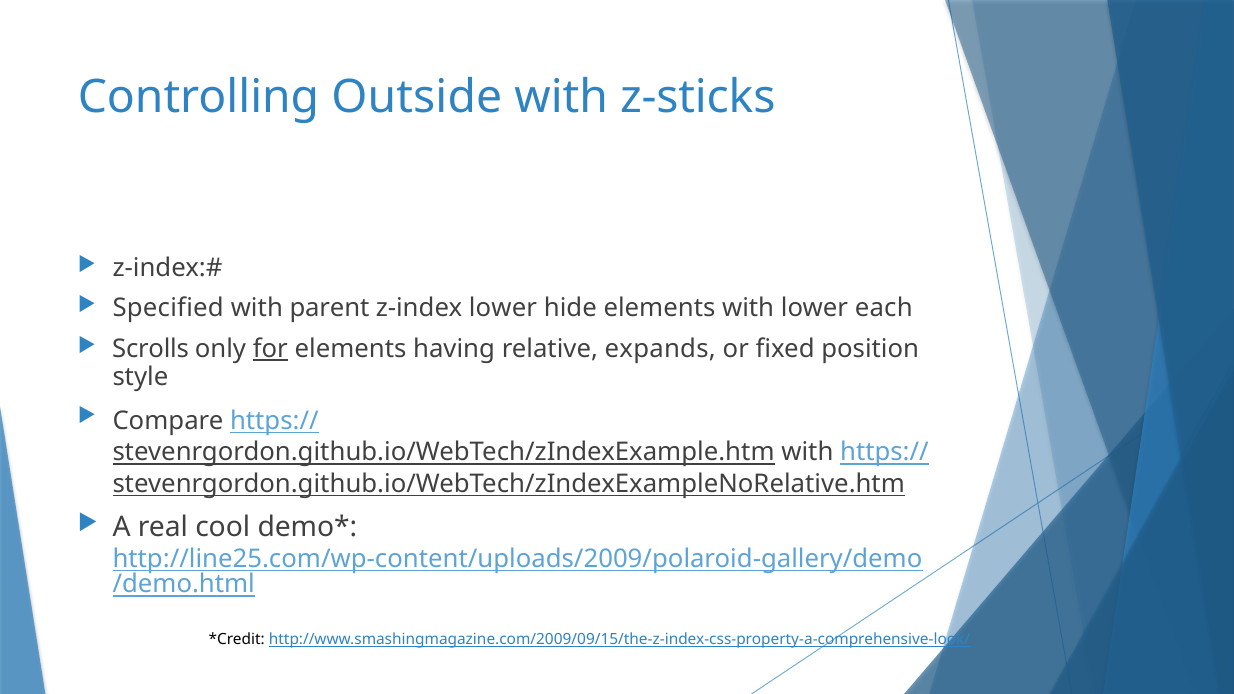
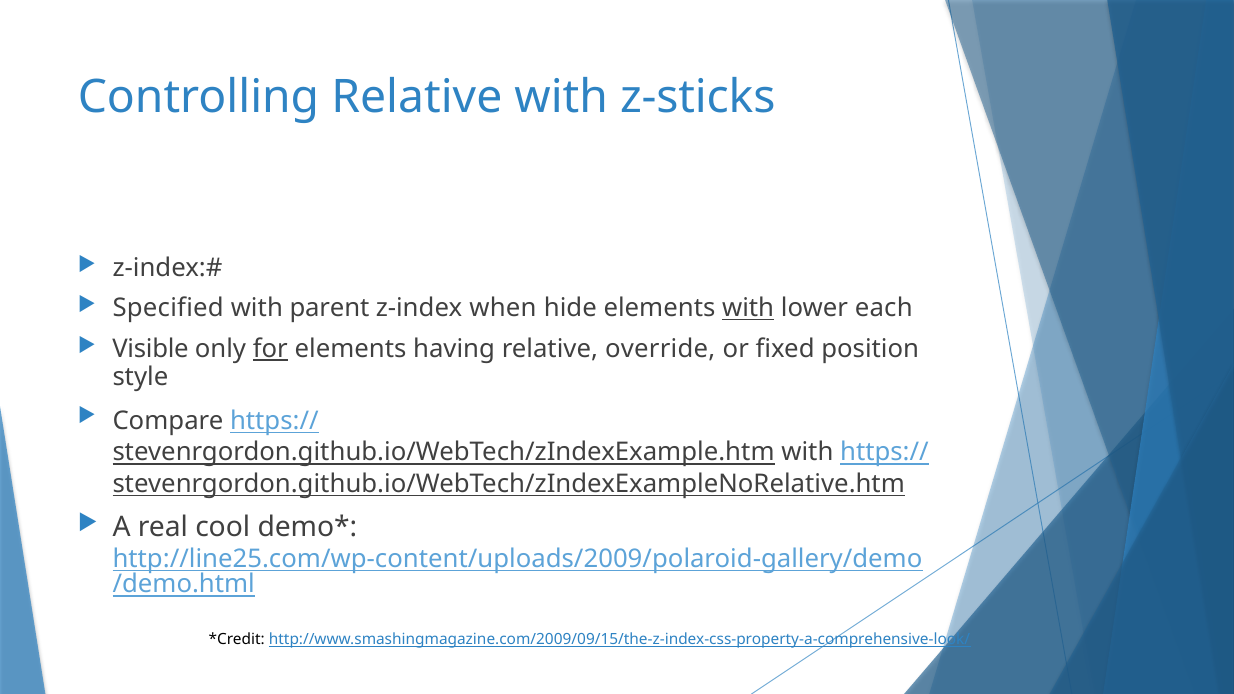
Controlling Outside: Outside -> Relative
z-index lower: lower -> when
with at (748, 309) underline: none -> present
Scrolls: Scrolls -> Visible
expands: expands -> override
